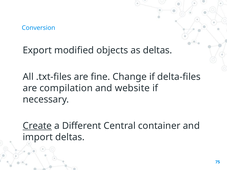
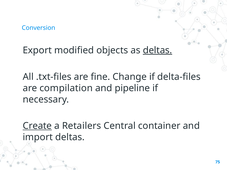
deltas at (158, 50) underline: none -> present
website: website -> pipeline
Different: Different -> Retailers
